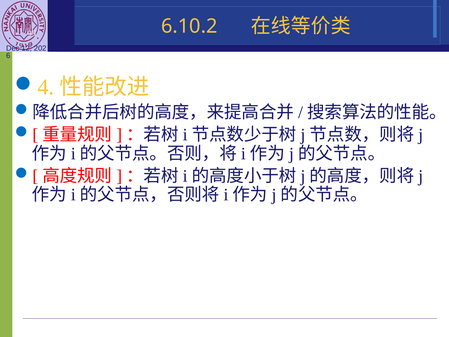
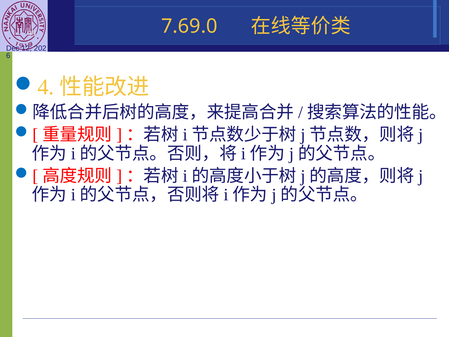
6.10.2: 6.10.2 -> 7.69.0
